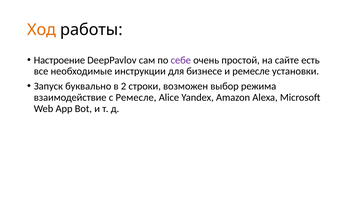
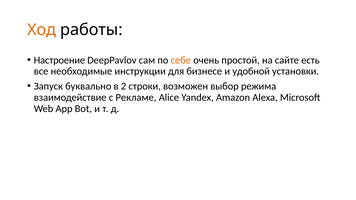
себе colour: purple -> orange
и ремесле: ремесле -> удобной
с Ремесле: Ремесле -> Рекламе
